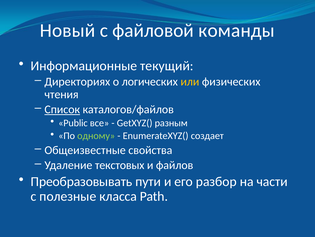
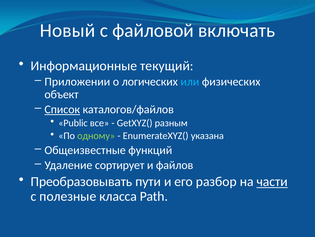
команды: команды -> включать
Директориях: Директориях -> Приложении
или colour: yellow -> light blue
чтения: чтения -> объект
создает: создает -> указана
свойства: свойства -> функций
текстовых: текстовых -> сортирует
части underline: none -> present
